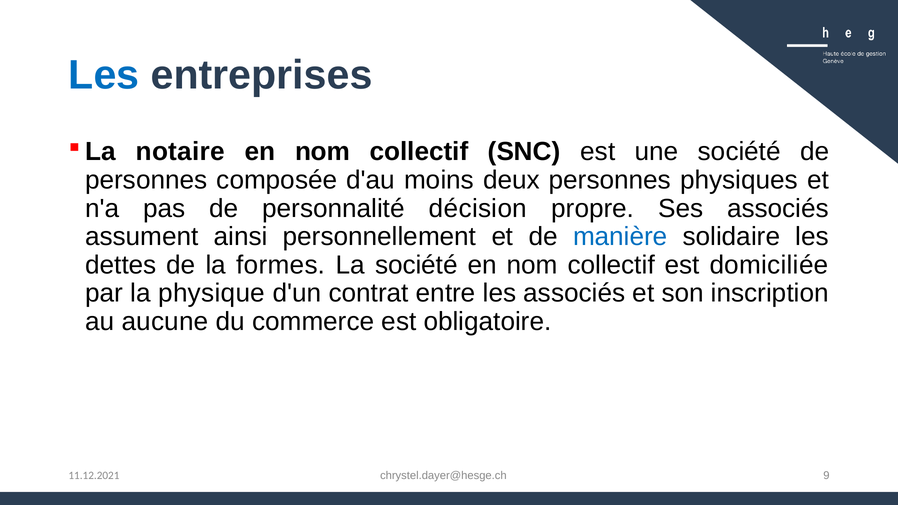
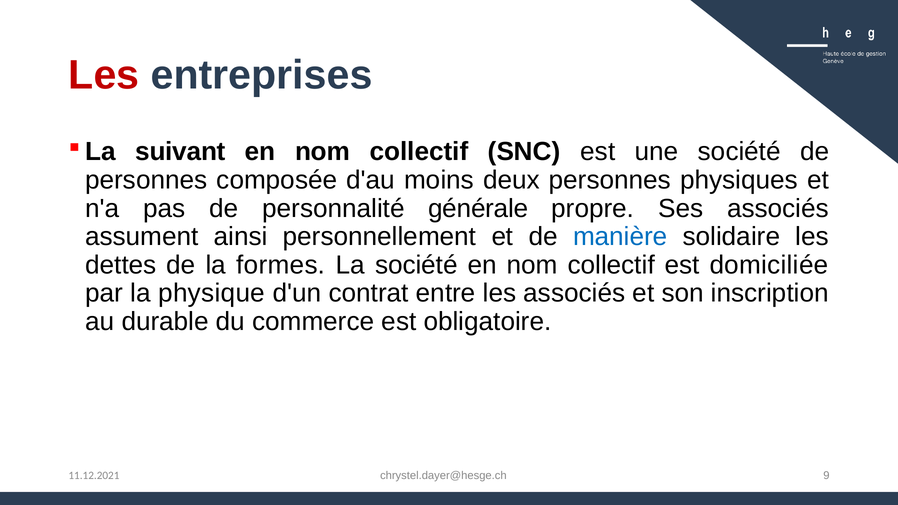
Les at (104, 75) colour: blue -> red
notaire: notaire -> suivant
décision: décision -> générale
aucune: aucune -> durable
